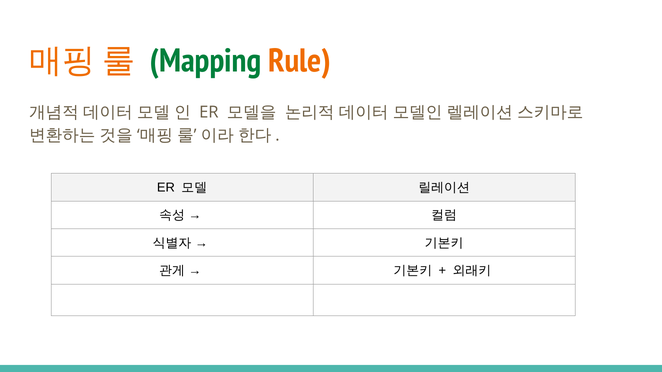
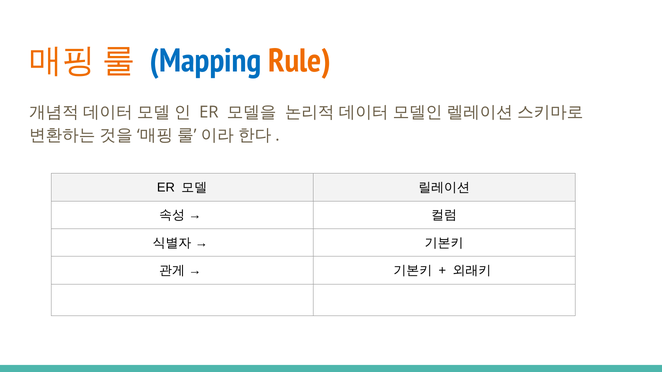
Mapping colour: green -> blue
